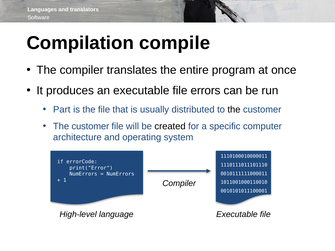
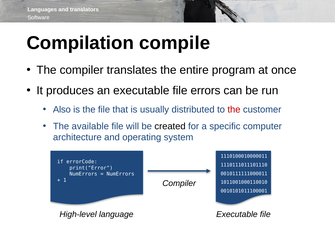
Part: Part -> Also
the at (234, 110) colour: black -> red
customer at (90, 126): customer -> available
